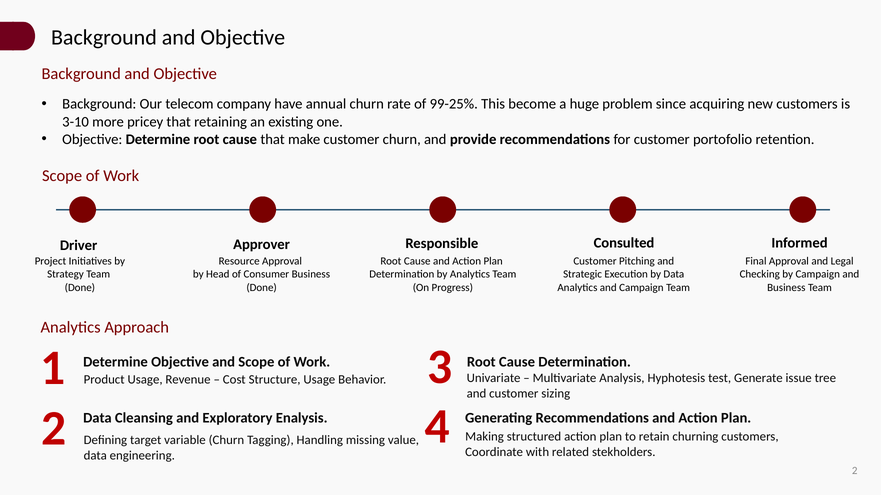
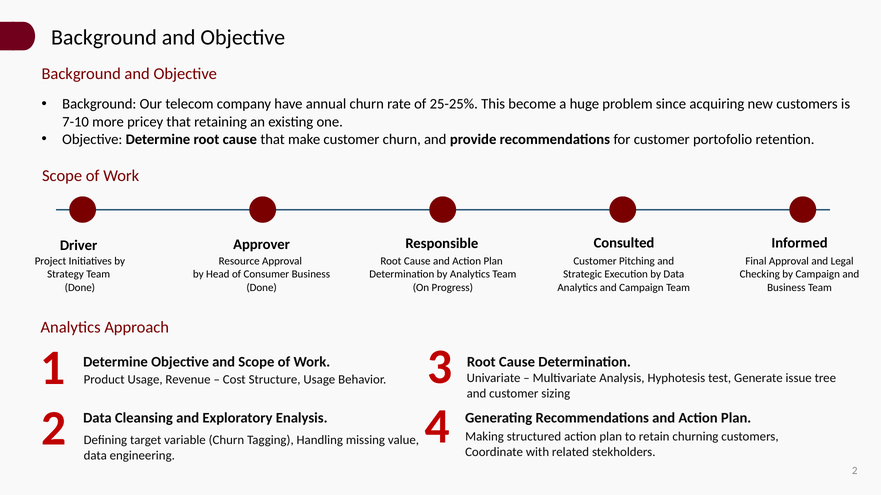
99-25%: 99-25% -> 25-25%
3-10: 3-10 -> 7-10
